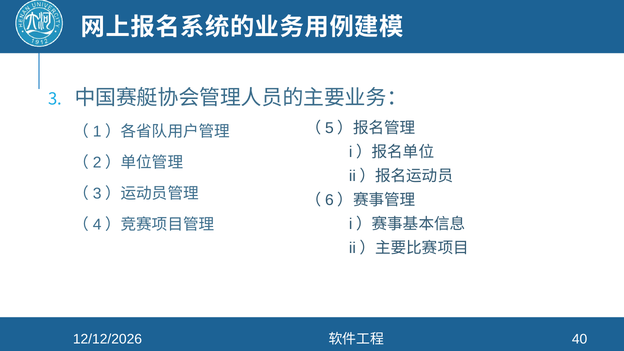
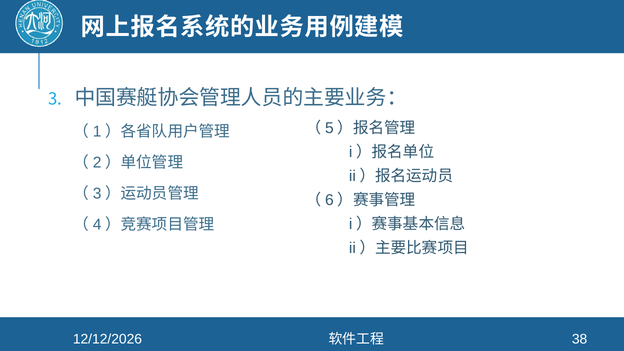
40: 40 -> 38
